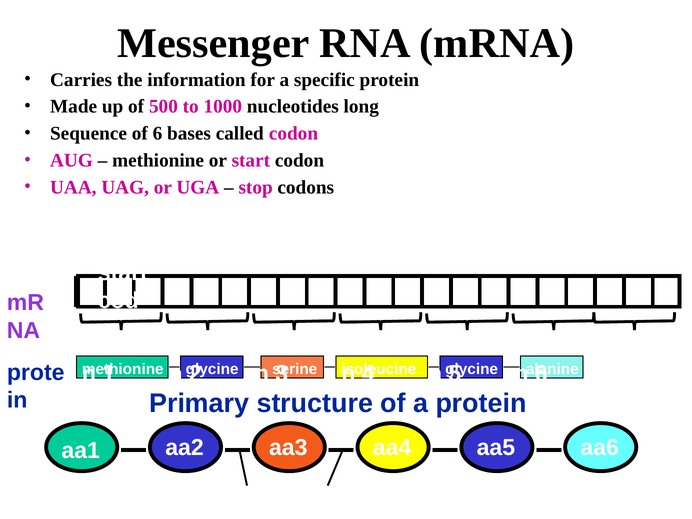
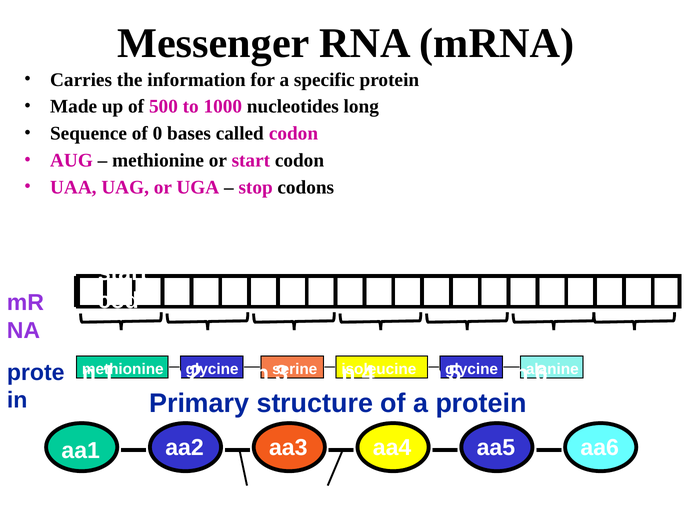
of 6: 6 -> 0
